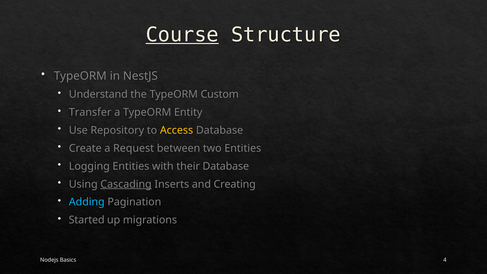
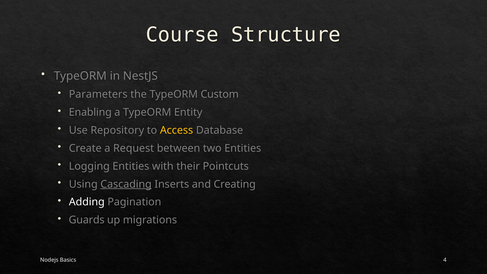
Course underline: present -> none
Understand: Understand -> Parameters
Transfer: Transfer -> Enabling
their Database: Database -> Pointcuts
Adding colour: light blue -> white
Started: Started -> Guards
